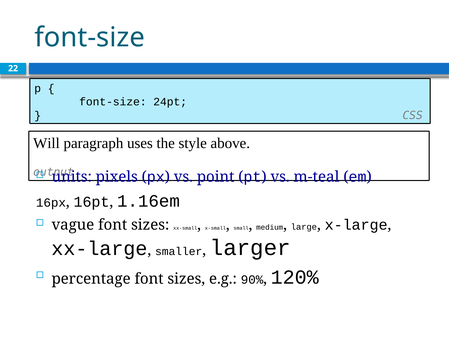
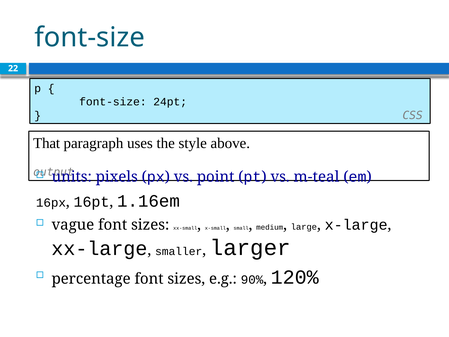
Will: Will -> That
